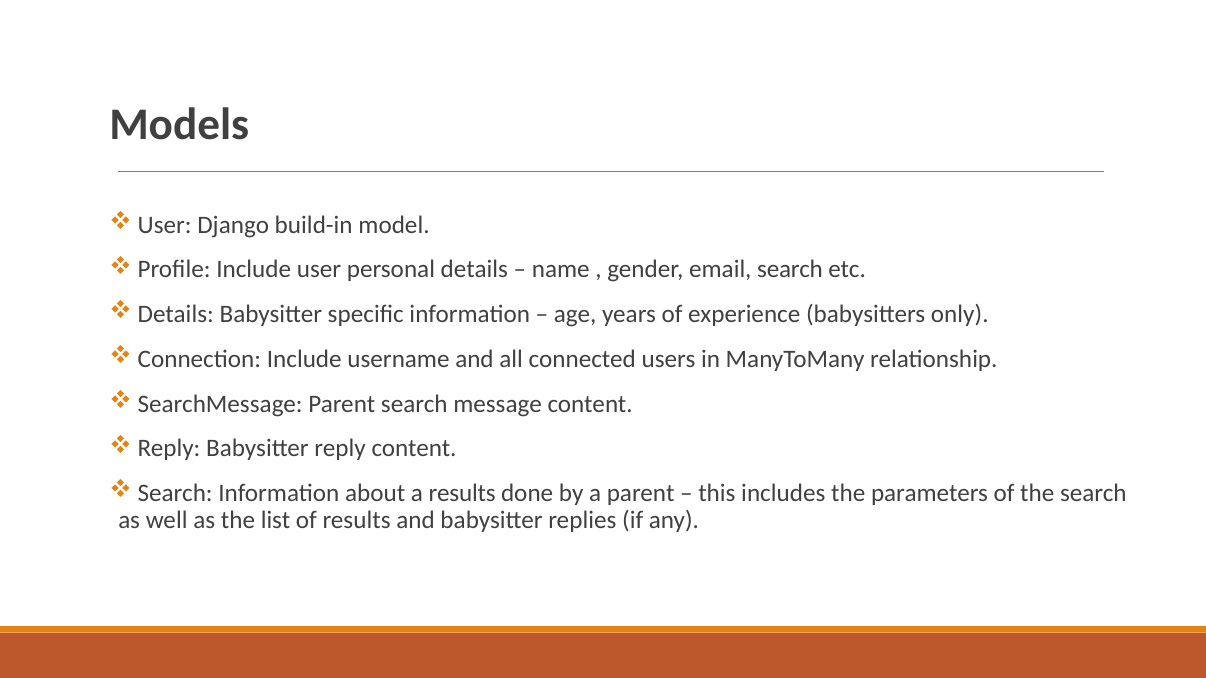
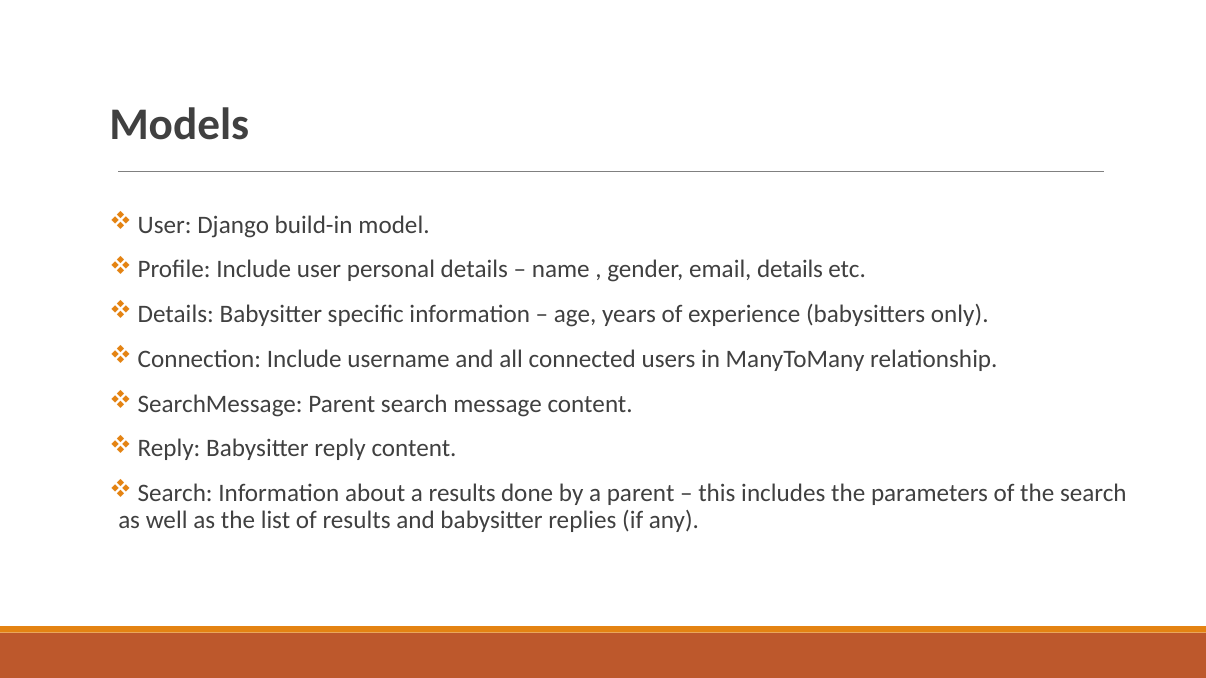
email search: search -> details
